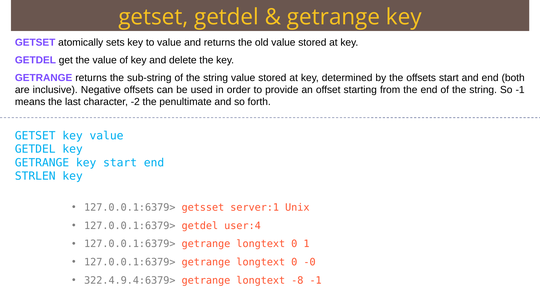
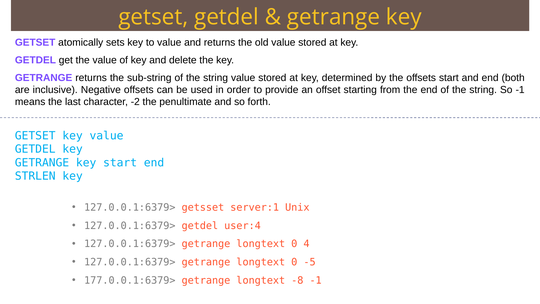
1: 1 -> 4
-0: -0 -> -5
322.4.9.4:6379>: 322.4.9.4:6379> -> 177.0.0.1:6379>
